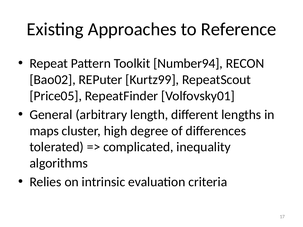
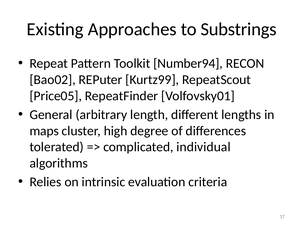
Reference: Reference -> Substrings
inequality: inequality -> individual
